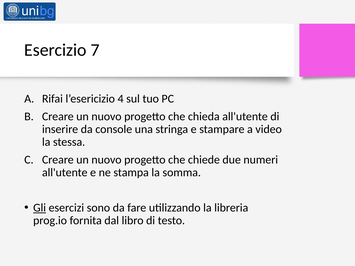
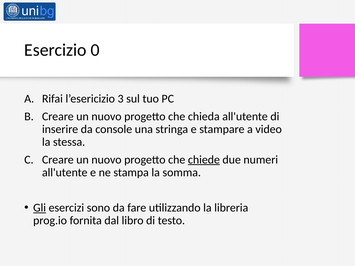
7: 7 -> 0
4: 4 -> 3
chiede underline: none -> present
